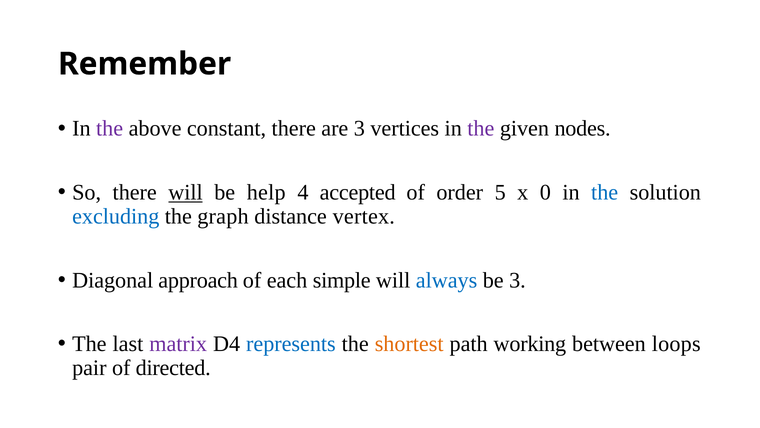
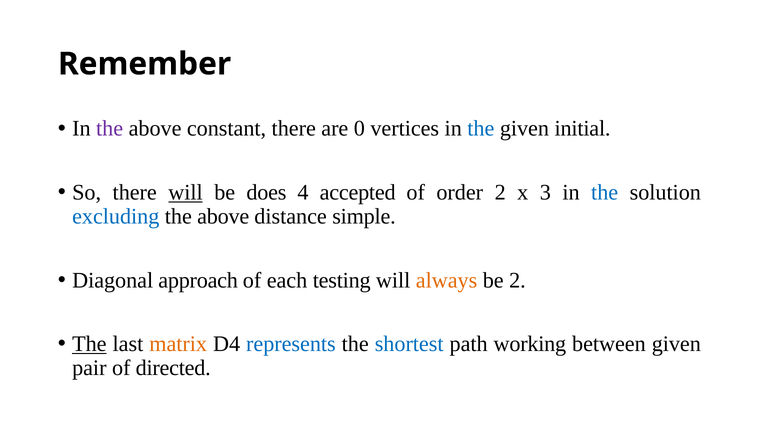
are 3: 3 -> 0
the at (481, 128) colour: purple -> blue
nodes: nodes -> initial
help: help -> does
order 5: 5 -> 2
0: 0 -> 3
graph at (223, 216): graph -> above
vertex: vertex -> simple
simple: simple -> testing
always colour: blue -> orange
be 3: 3 -> 2
The at (89, 344) underline: none -> present
matrix colour: purple -> orange
shortest colour: orange -> blue
between loops: loops -> given
